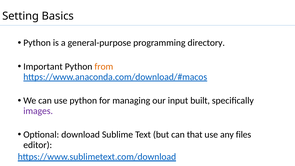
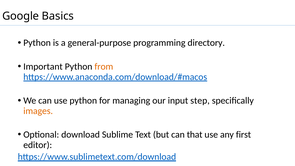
Setting: Setting -> Google
built: built -> step
images colour: purple -> orange
files: files -> first
